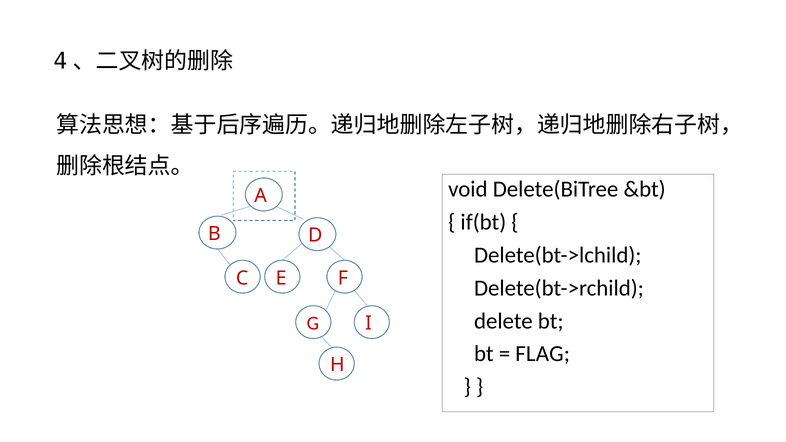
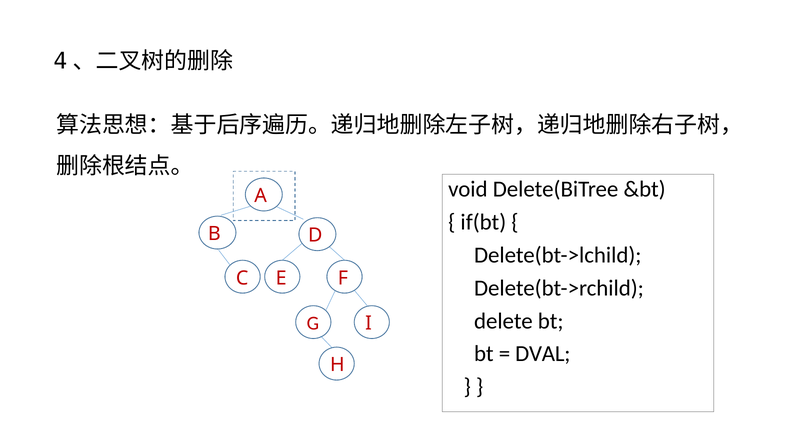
FLAG: FLAG -> DVAL
